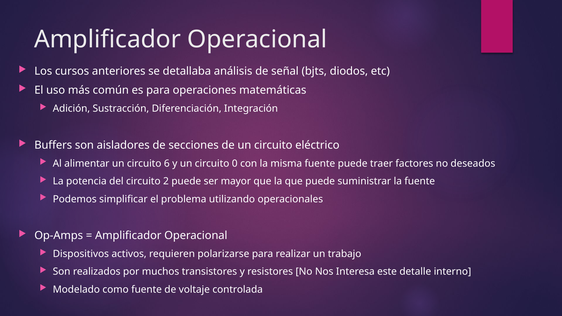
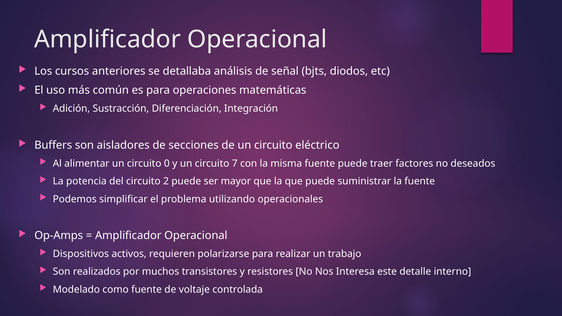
6: 6 -> 0
0: 0 -> 7
